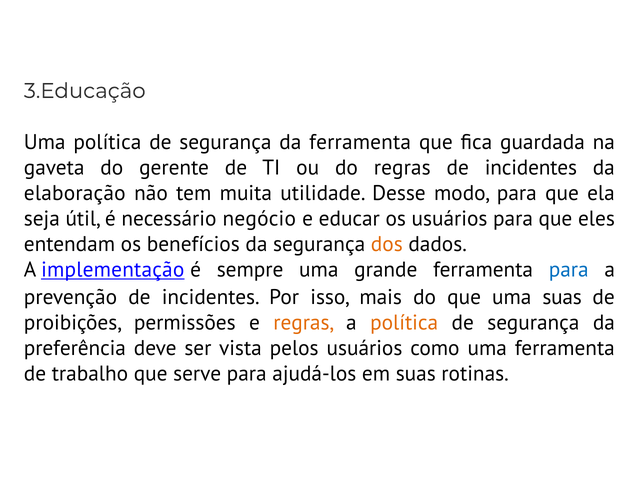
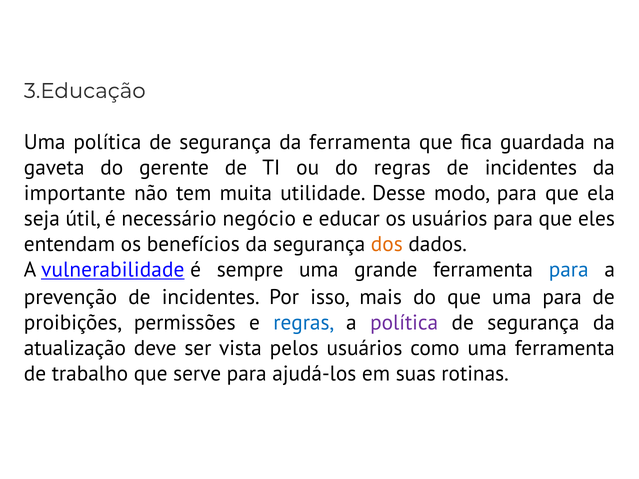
elaboração: elaboração -> importante
implementação: implementação -> vulnerabilidade
uma suas: suas -> para
regras at (304, 323) colour: orange -> blue
política at (404, 323) colour: orange -> purple
preferência: preferência -> atualização
